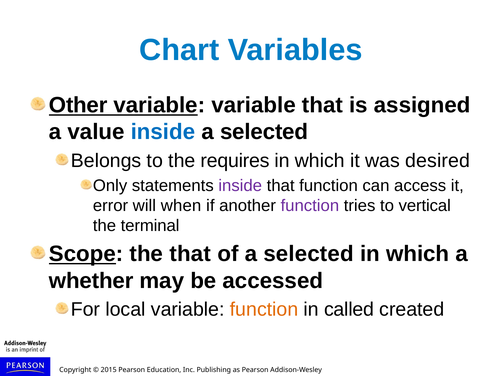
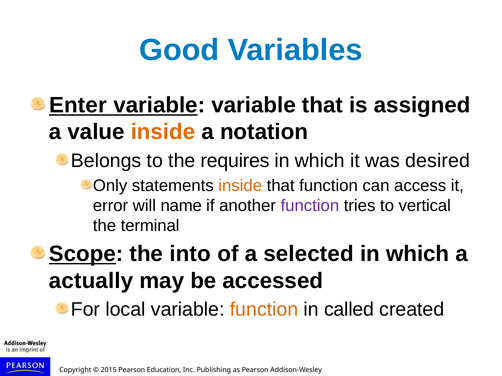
Chart: Chart -> Good
Other: Other -> Enter
inside at (163, 132) colour: blue -> orange
selected at (264, 132): selected -> notation
inside at (240, 186) colour: purple -> orange
when: when -> name
the that: that -> into
whether: whether -> actually
